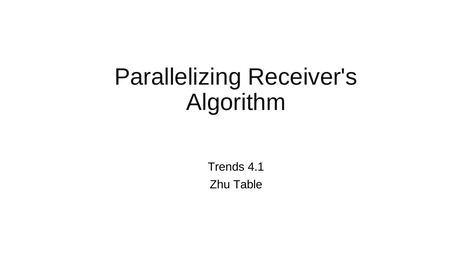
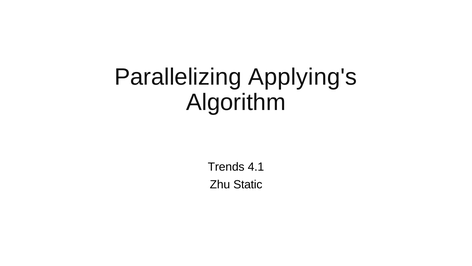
Receiver's: Receiver's -> Applying's
Table: Table -> Static
